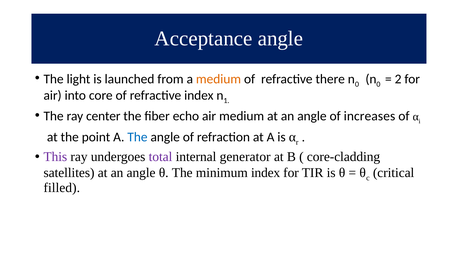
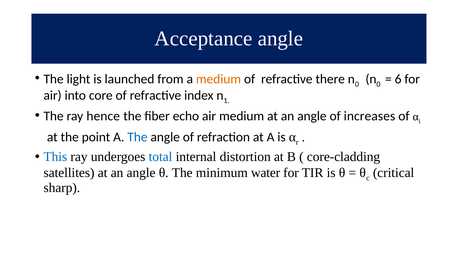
2: 2 -> 6
center: center -> hence
This colour: purple -> blue
total colour: purple -> blue
generator: generator -> distortion
minimum index: index -> water
filled: filled -> sharp
